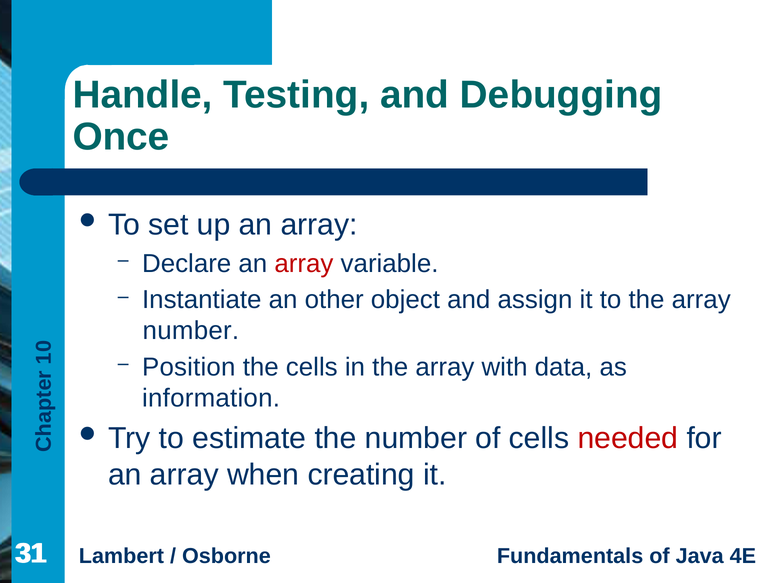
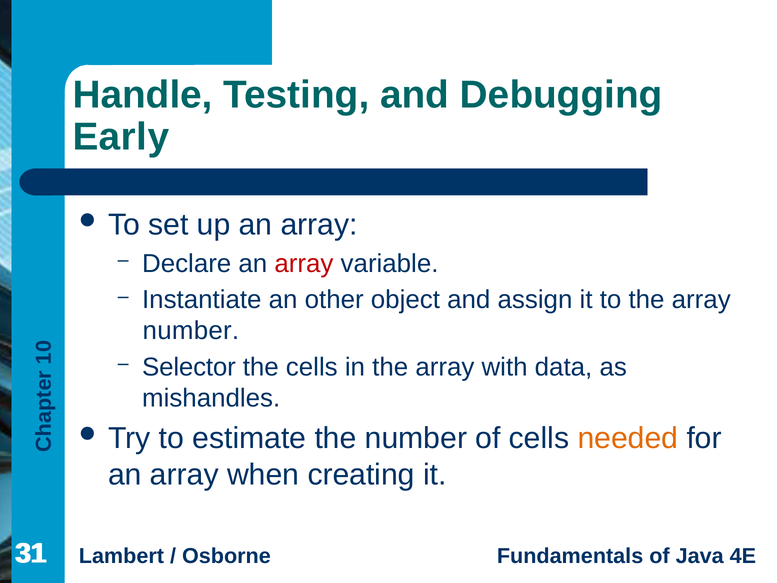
Once: Once -> Early
Position: Position -> Selector
information: information -> mishandles
needed colour: red -> orange
